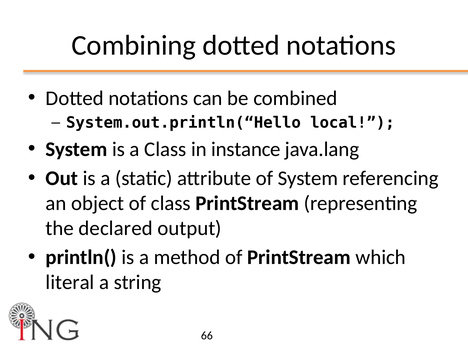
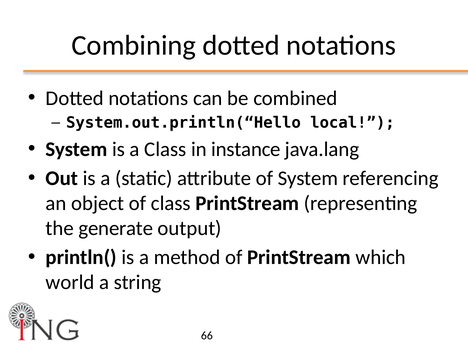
declared: declared -> generate
literal: literal -> world
